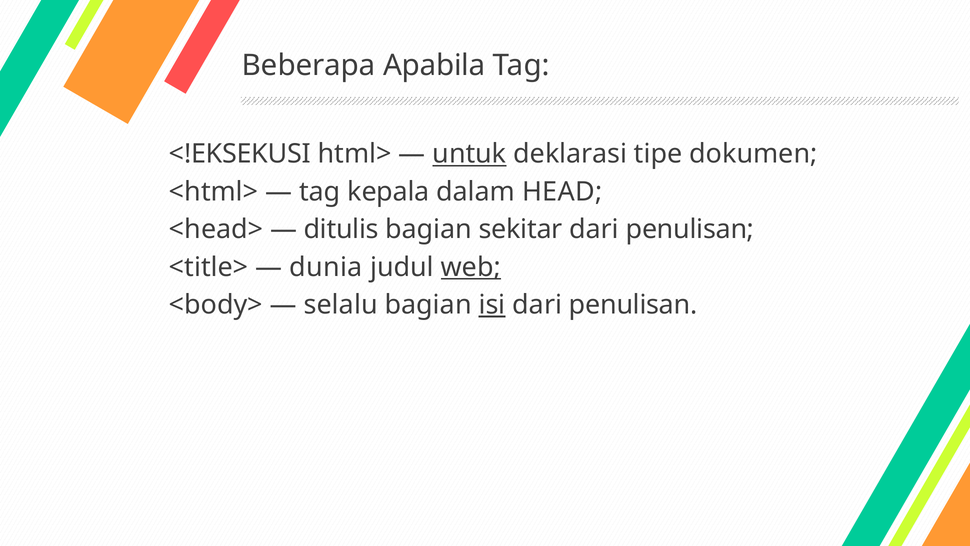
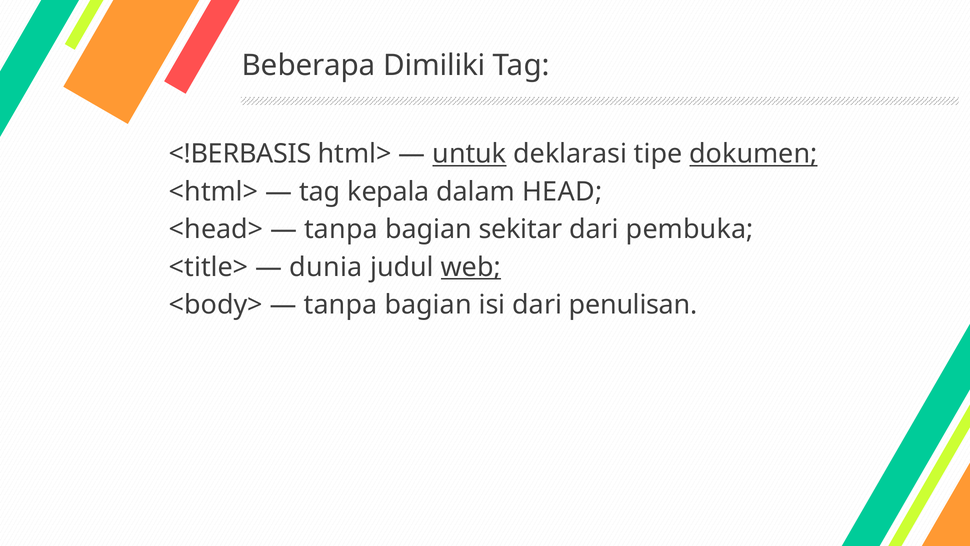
Apabila: Apabila -> Dimiliki
<!EKSEKUSI: <!EKSEKUSI -> <!BERBASIS
dokumen underline: none -> present
ditulis at (341, 229): ditulis -> tanpa
penulisan at (690, 229): penulisan -> pembuka
selalu at (341, 305): selalu -> tanpa
isi underline: present -> none
